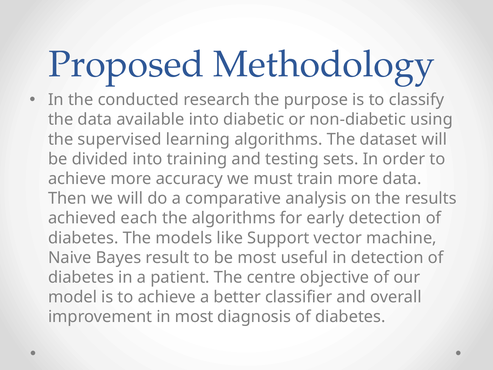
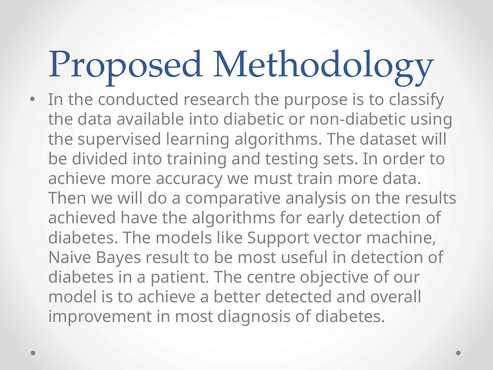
each: each -> have
classifier: classifier -> detected
